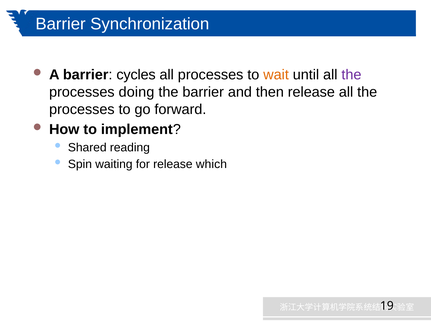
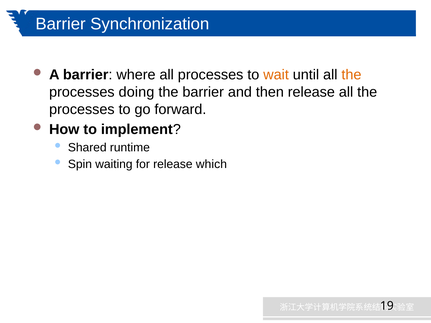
cycles: cycles -> where
the at (351, 75) colour: purple -> orange
reading: reading -> runtime
